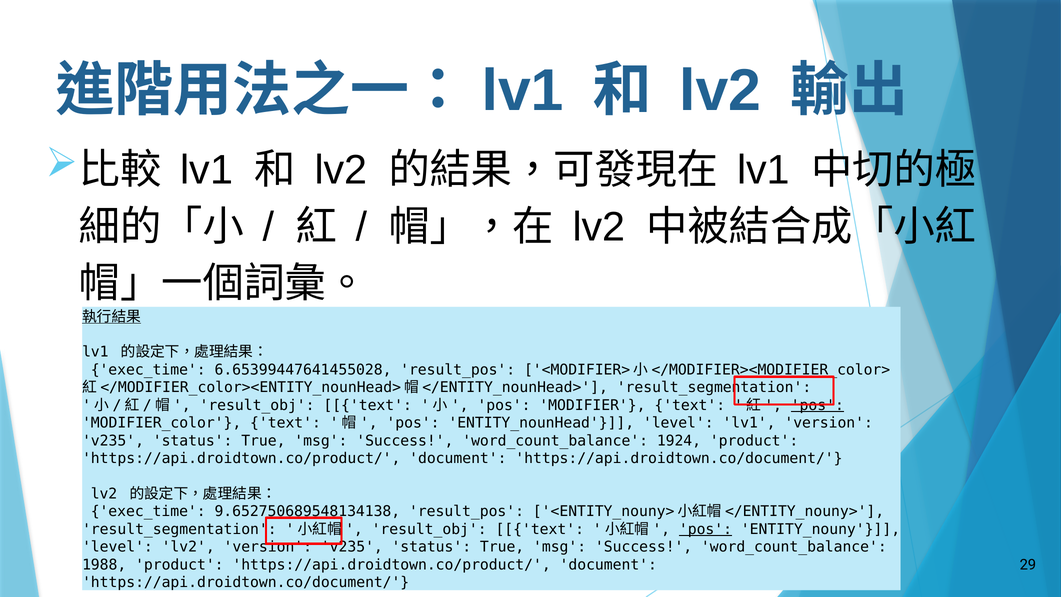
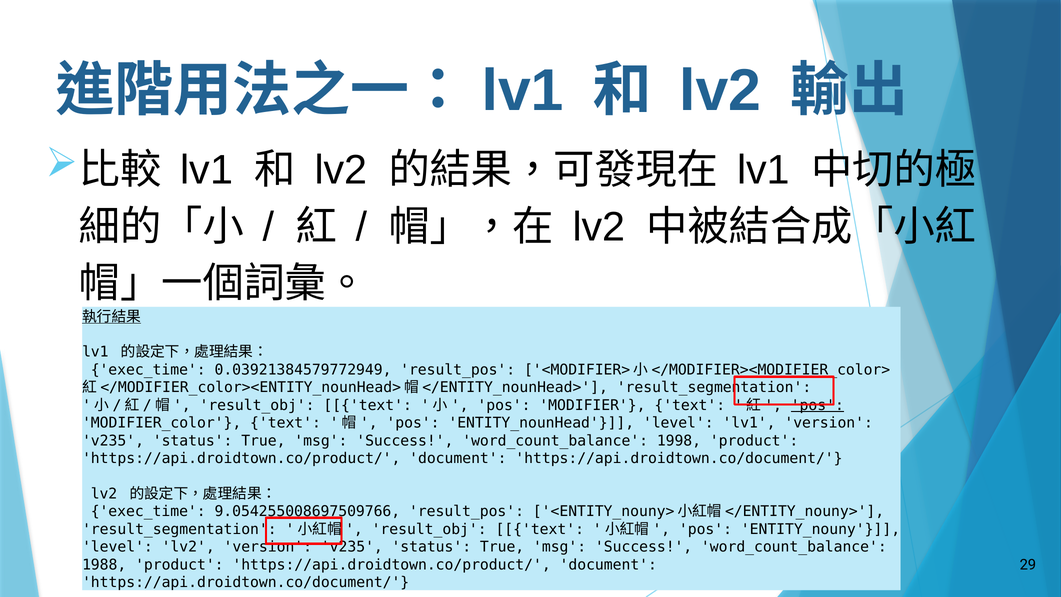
6.65399447641455028: 6.65399447641455028 -> 0.03921384579772949
1924: 1924 -> 1998
9.652750689548134138: 9.652750689548134138 -> 9.054255008697509766
pos at (705, 529) underline: present -> none
